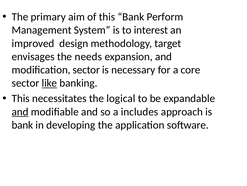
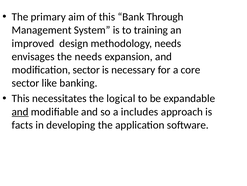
Perform: Perform -> Through
interest: interest -> training
methodology target: target -> needs
like underline: present -> none
bank at (22, 125): bank -> facts
